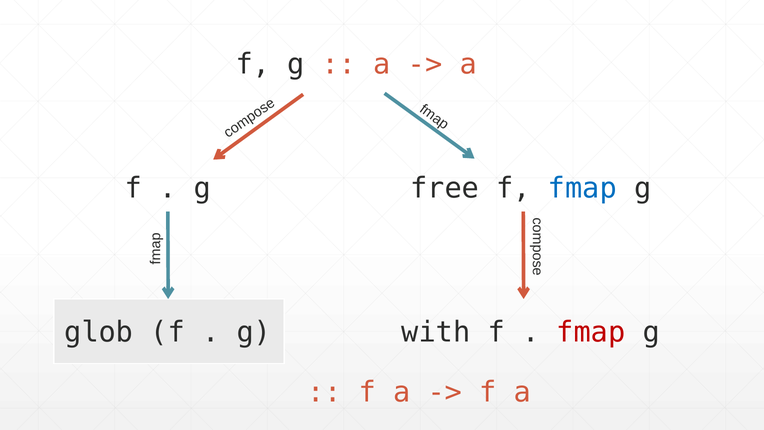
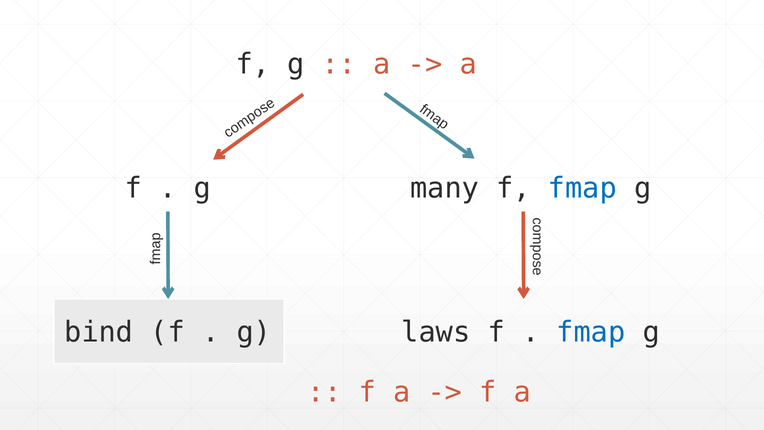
free: free -> many
glob: glob -> bind
with: with -> laws
fmap at (591, 332) colour: red -> blue
